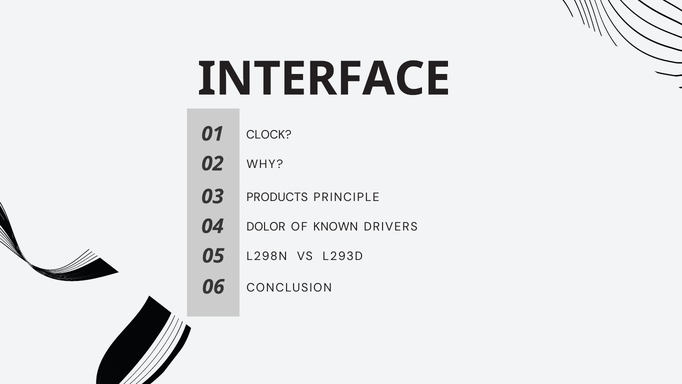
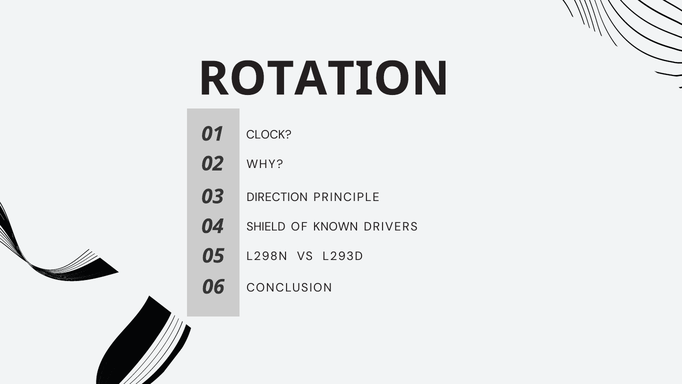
INTERFACE: INTERFACE -> ROTATION
PRODUCTS: PRODUCTS -> DIRECTION
DOLOR: DOLOR -> SHIELD
